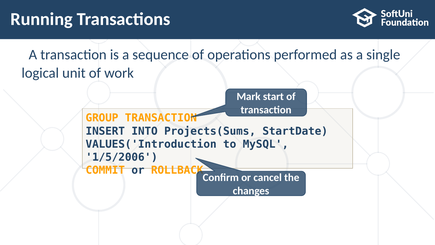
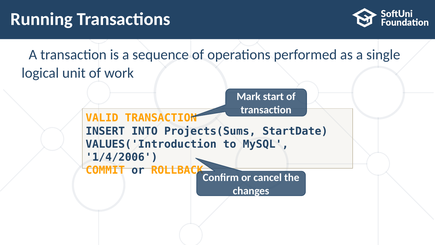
GROUP: GROUP -> VALID
1/5/2006: 1/5/2006 -> 1/4/2006
